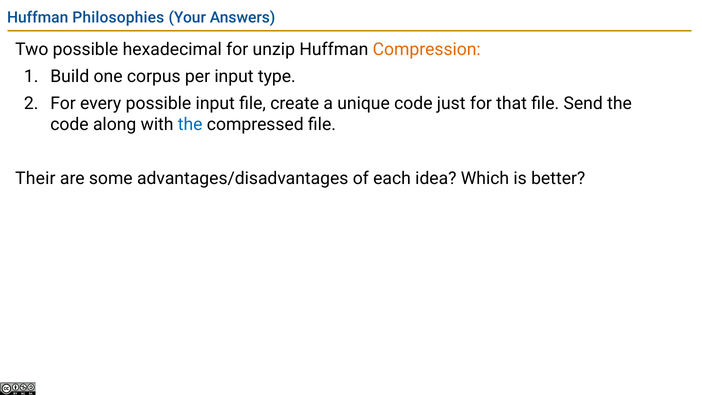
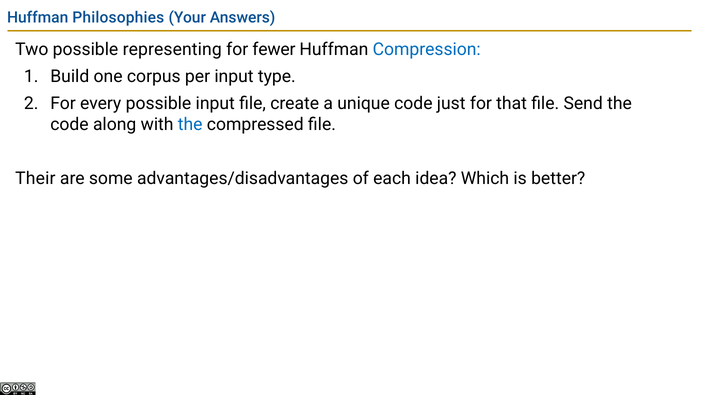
hexadecimal: hexadecimal -> representing
unzip: unzip -> fewer
Compression colour: orange -> blue
